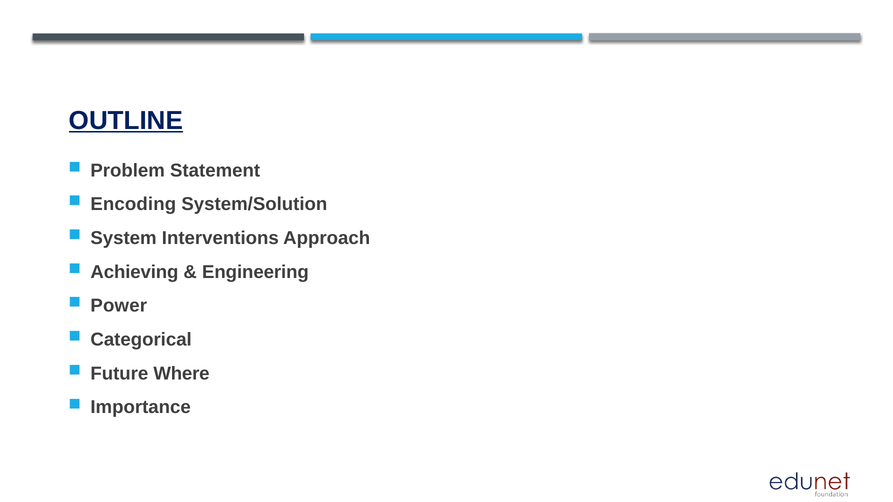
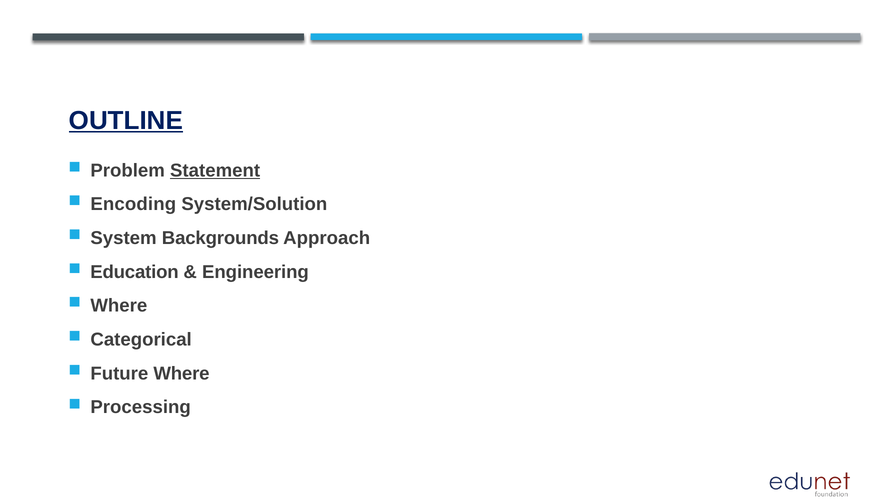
Statement underline: none -> present
Interventions: Interventions -> Backgrounds
Achieving: Achieving -> Education
Power at (119, 306): Power -> Where
Importance: Importance -> Processing
